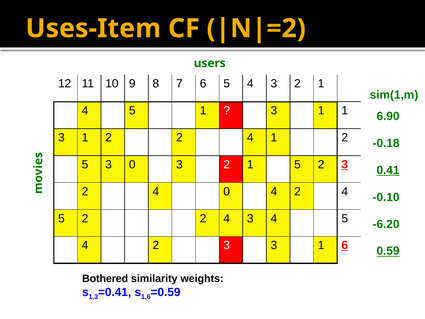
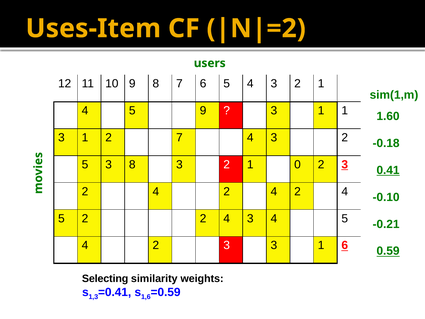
5 1: 1 -> 9
6.90: 6.90 -> 1.60
1 2 2: 2 -> 7
1 at (274, 138): 1 -> 3
3 0: 0 -> 8
1 5: 5 -> 0
0 at (227, 191): 0 -> 2
-6.20: -6.20 -> -0.21
Bothered: Bothered -> Selecting
